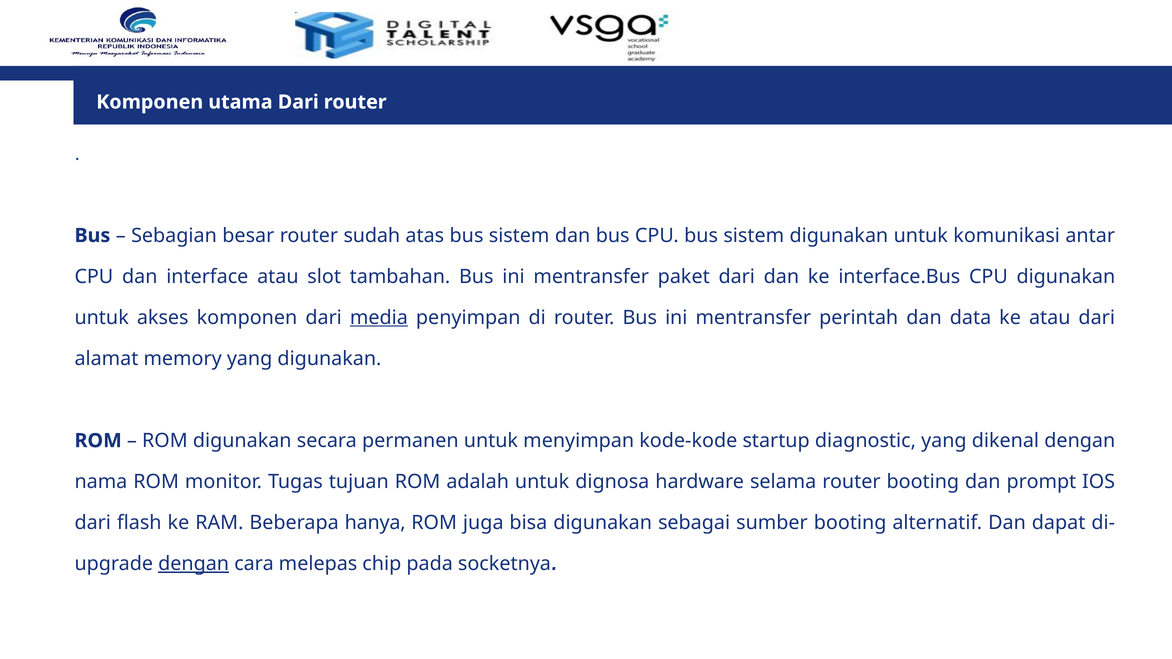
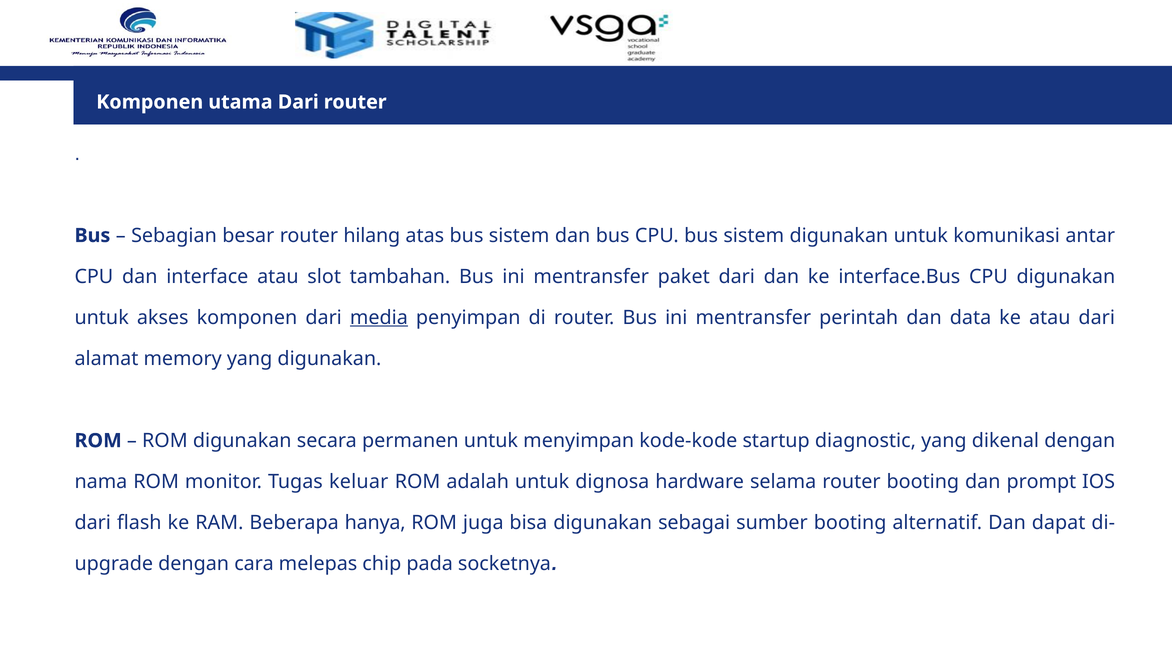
sudah: sudah -> hilang
tujuan: tujuan -> keluar
dengan at (194, 564) underline: present -> none
